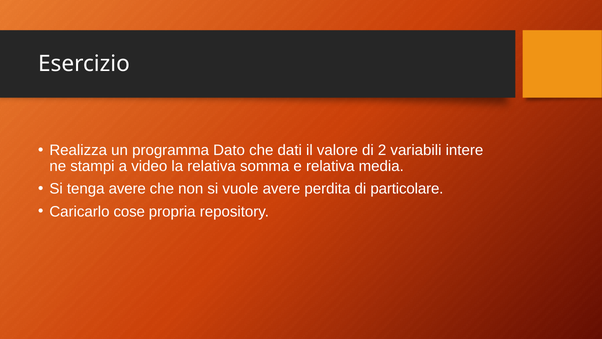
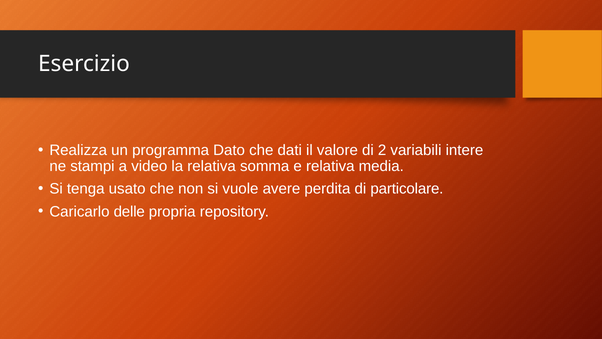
tenga avere: avere -> usato
cose: cose -> delle
